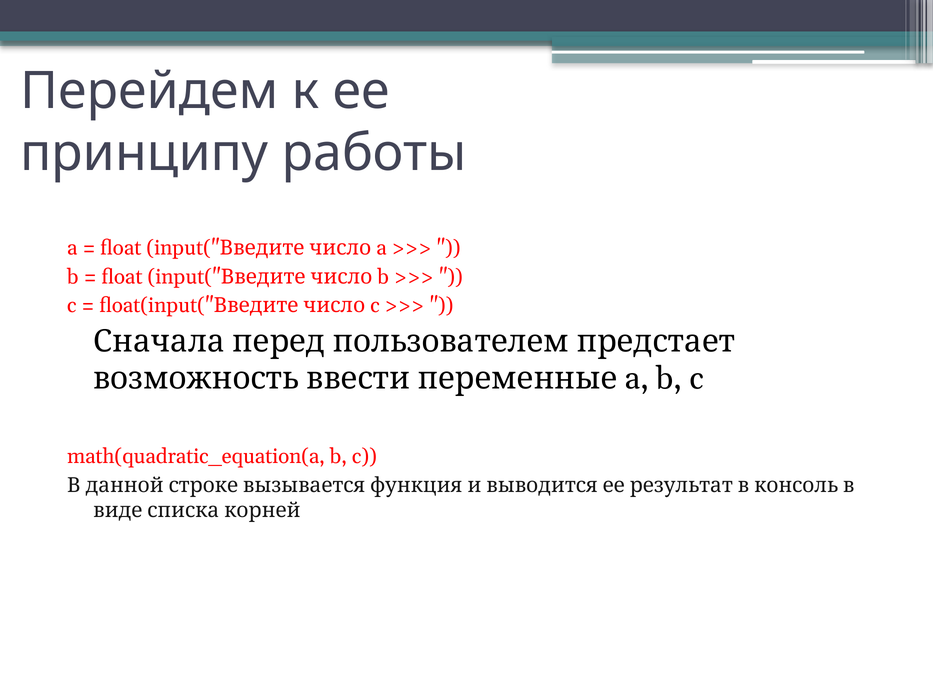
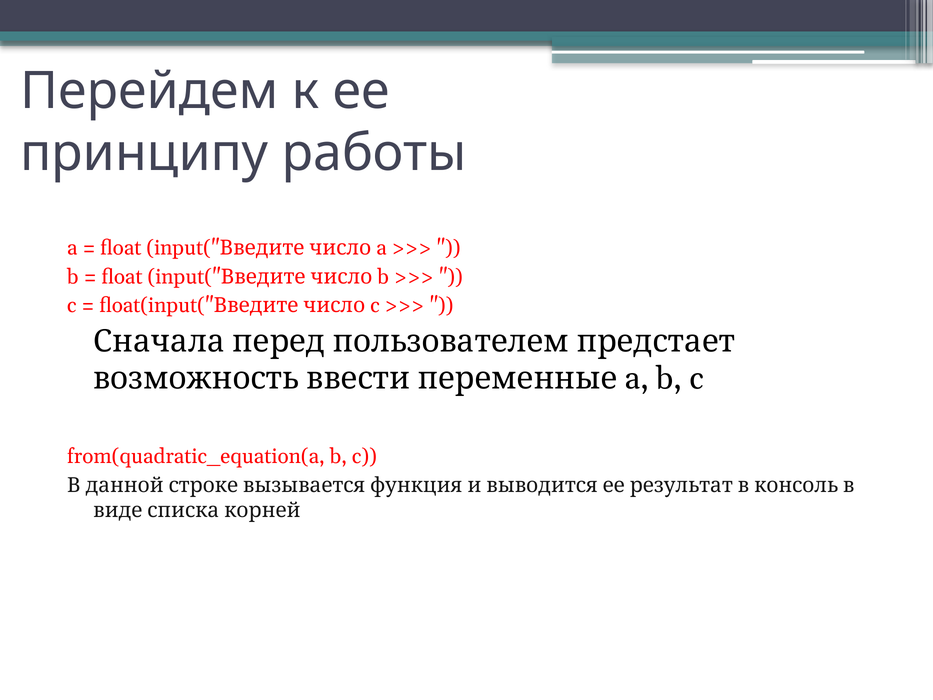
math(quadratic_equation(a: math(quadratic_equation(a -> from(quadratic_equation(a
